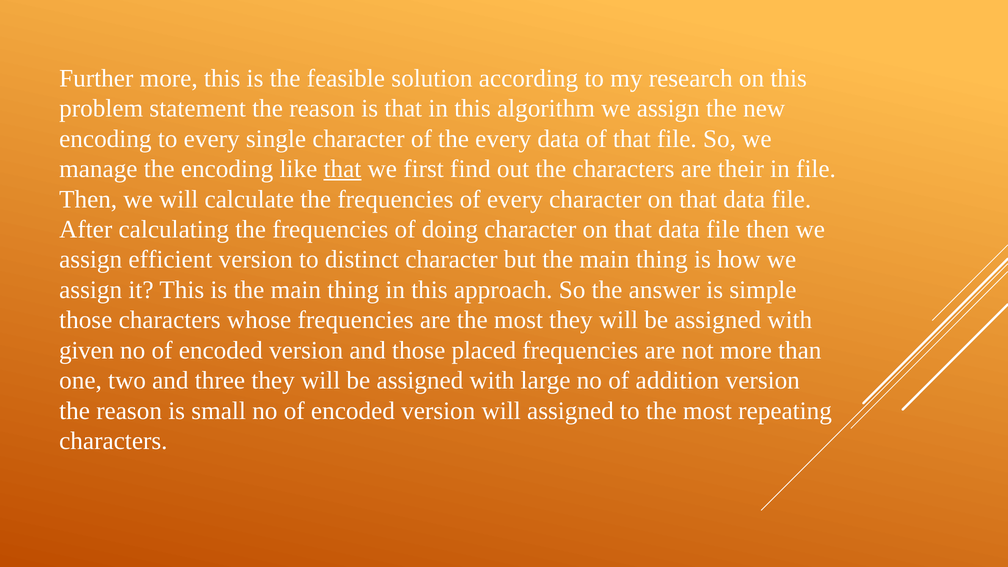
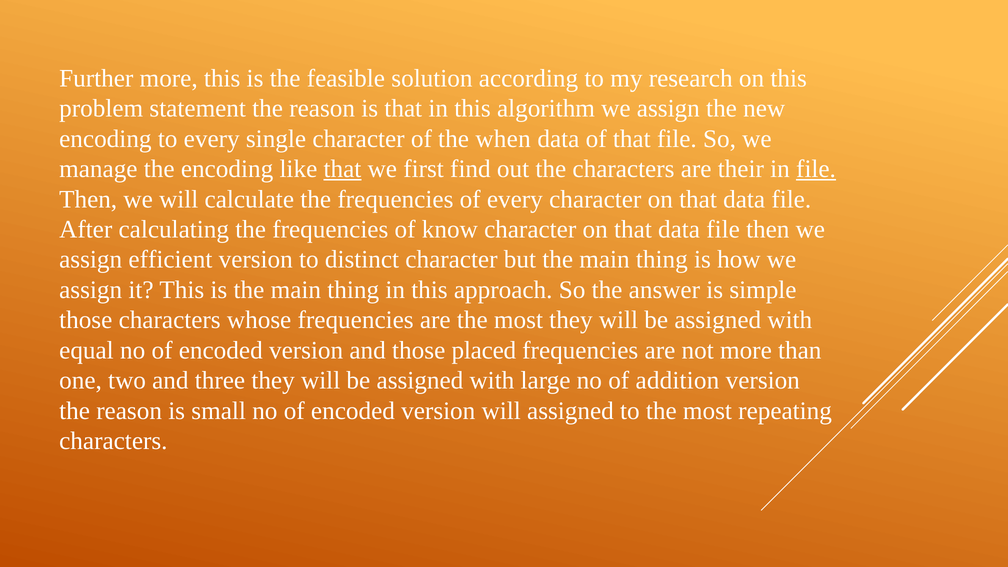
the every: every -> when
file at (816, 169) underline: none -> present
doing: doing -> know
given: given -> equal
